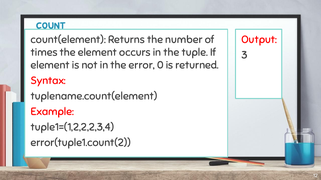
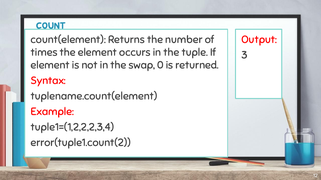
error: error -> swap
